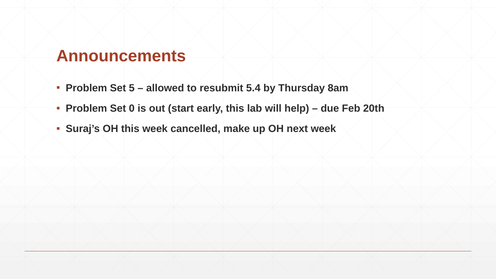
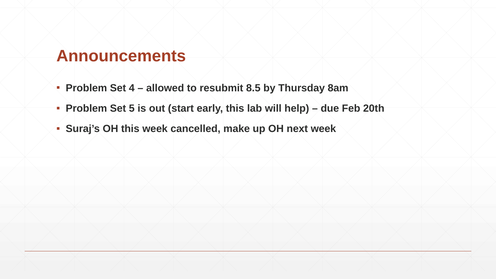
5: 5 -> 4
5.4: 5.4 -> 8.5
0: 0 -> 5
